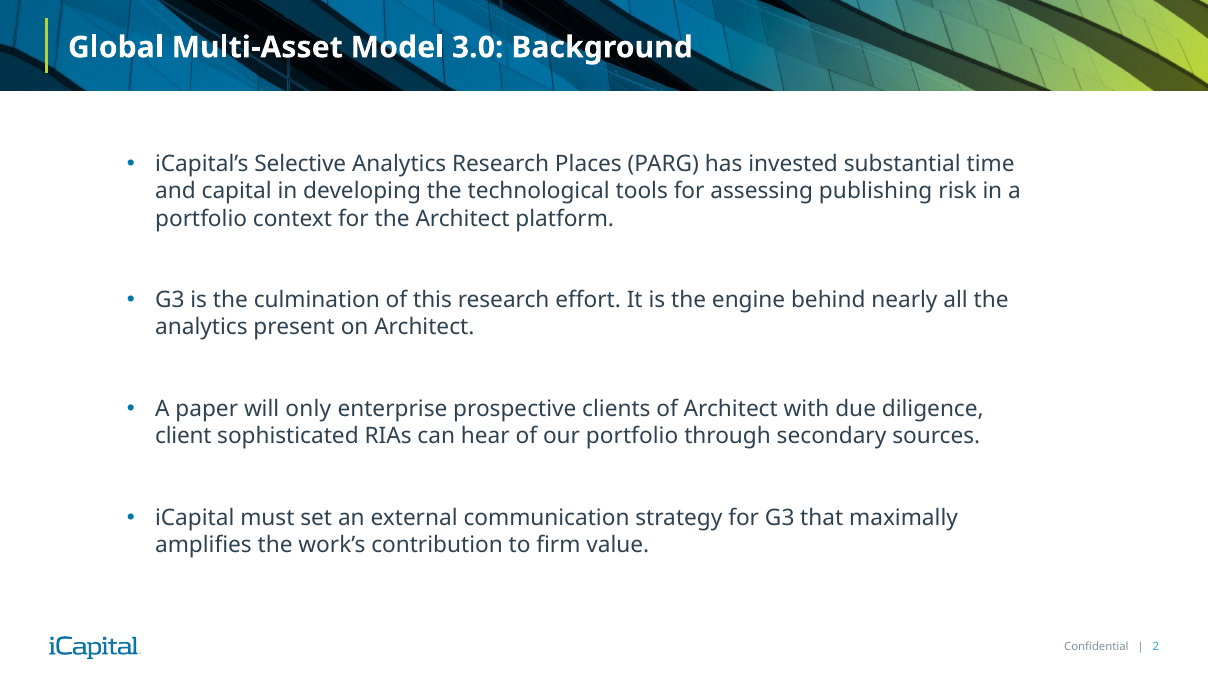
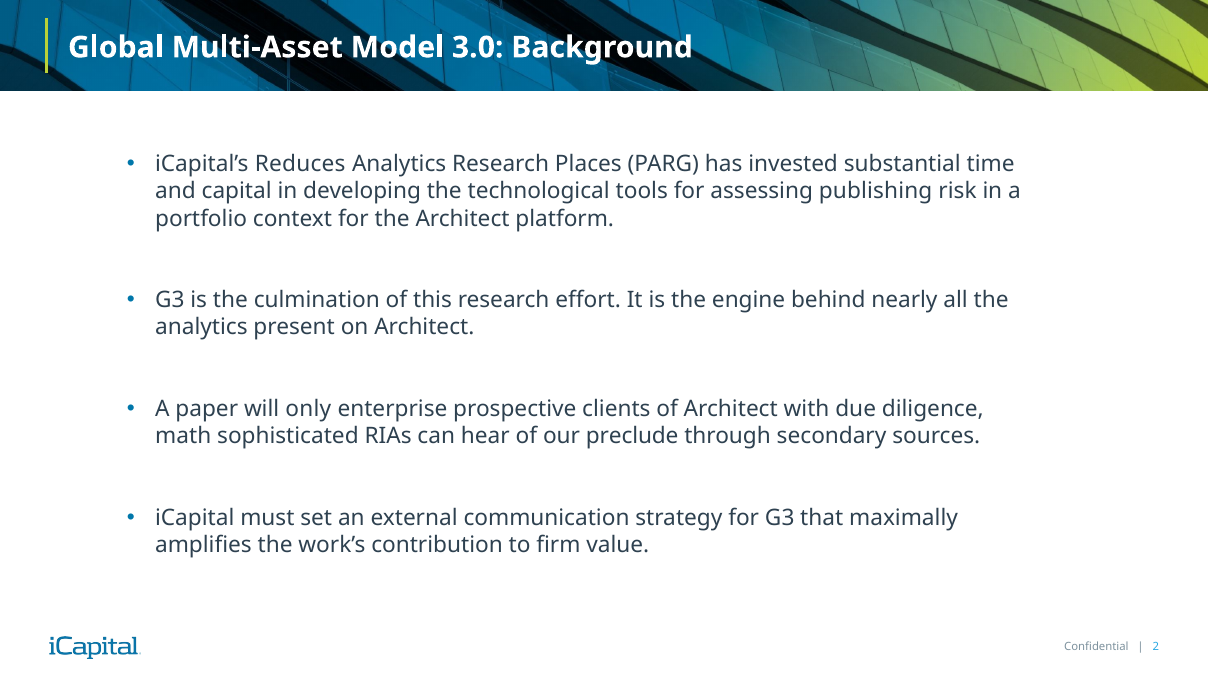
Selective: Selective -> Reduces
client: client -> math
our portfolio: portfolio -> preclude
